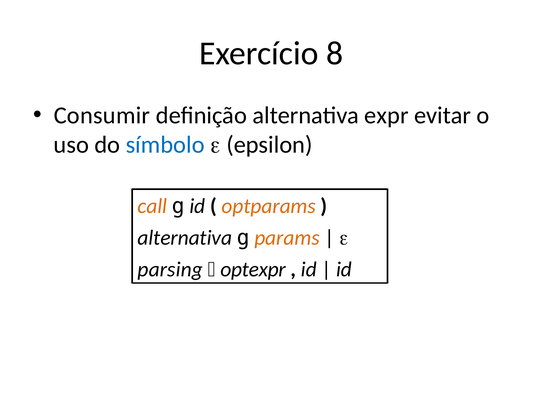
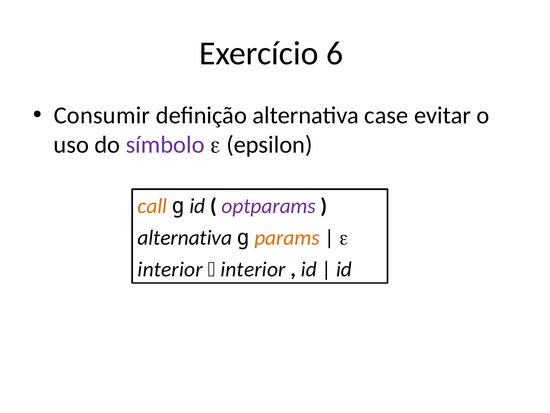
8: 8 -> 6
expr: expr -> case
símbolo colour: blue -> purple
optparams colour: orange -> purple
parsing at (170, 269): parsing -> interior
g optexpr: optexpr -> interior
